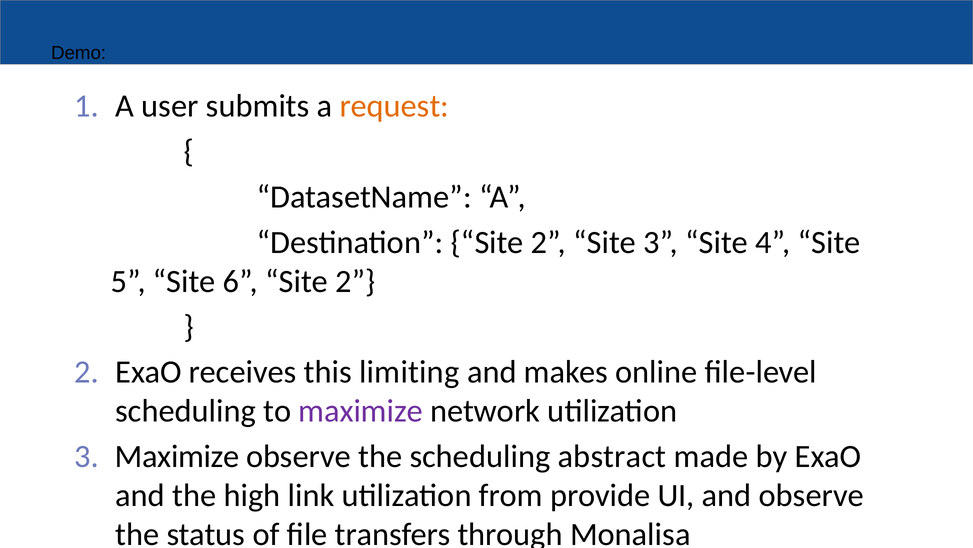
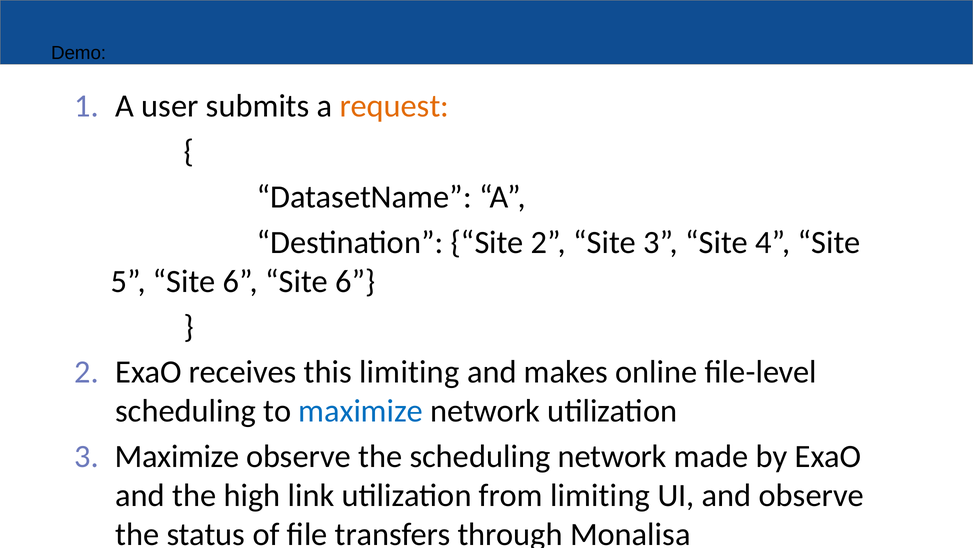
6 Site 2: 2 -> 6
maximize at (361, 411) colour: purple -> blue
scheduling abstract: abstract -> network
from provide: provide -> limiting
